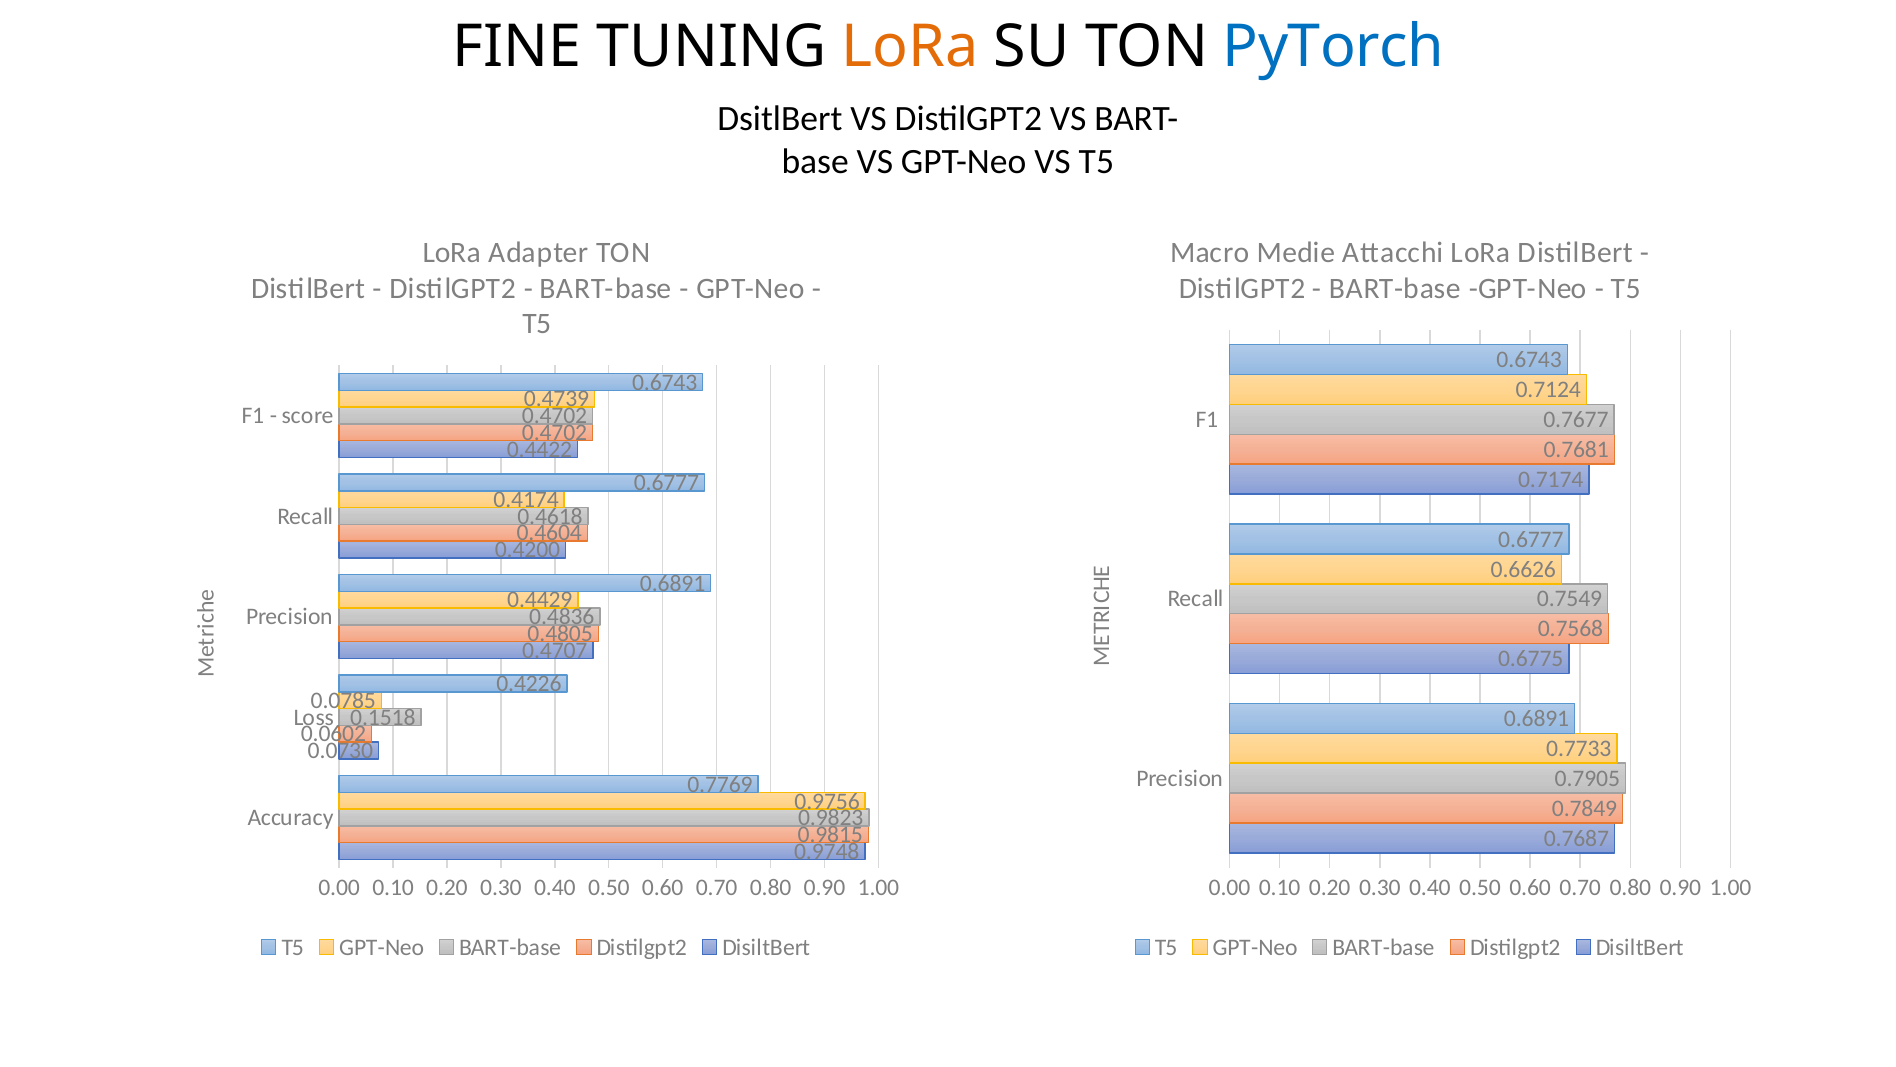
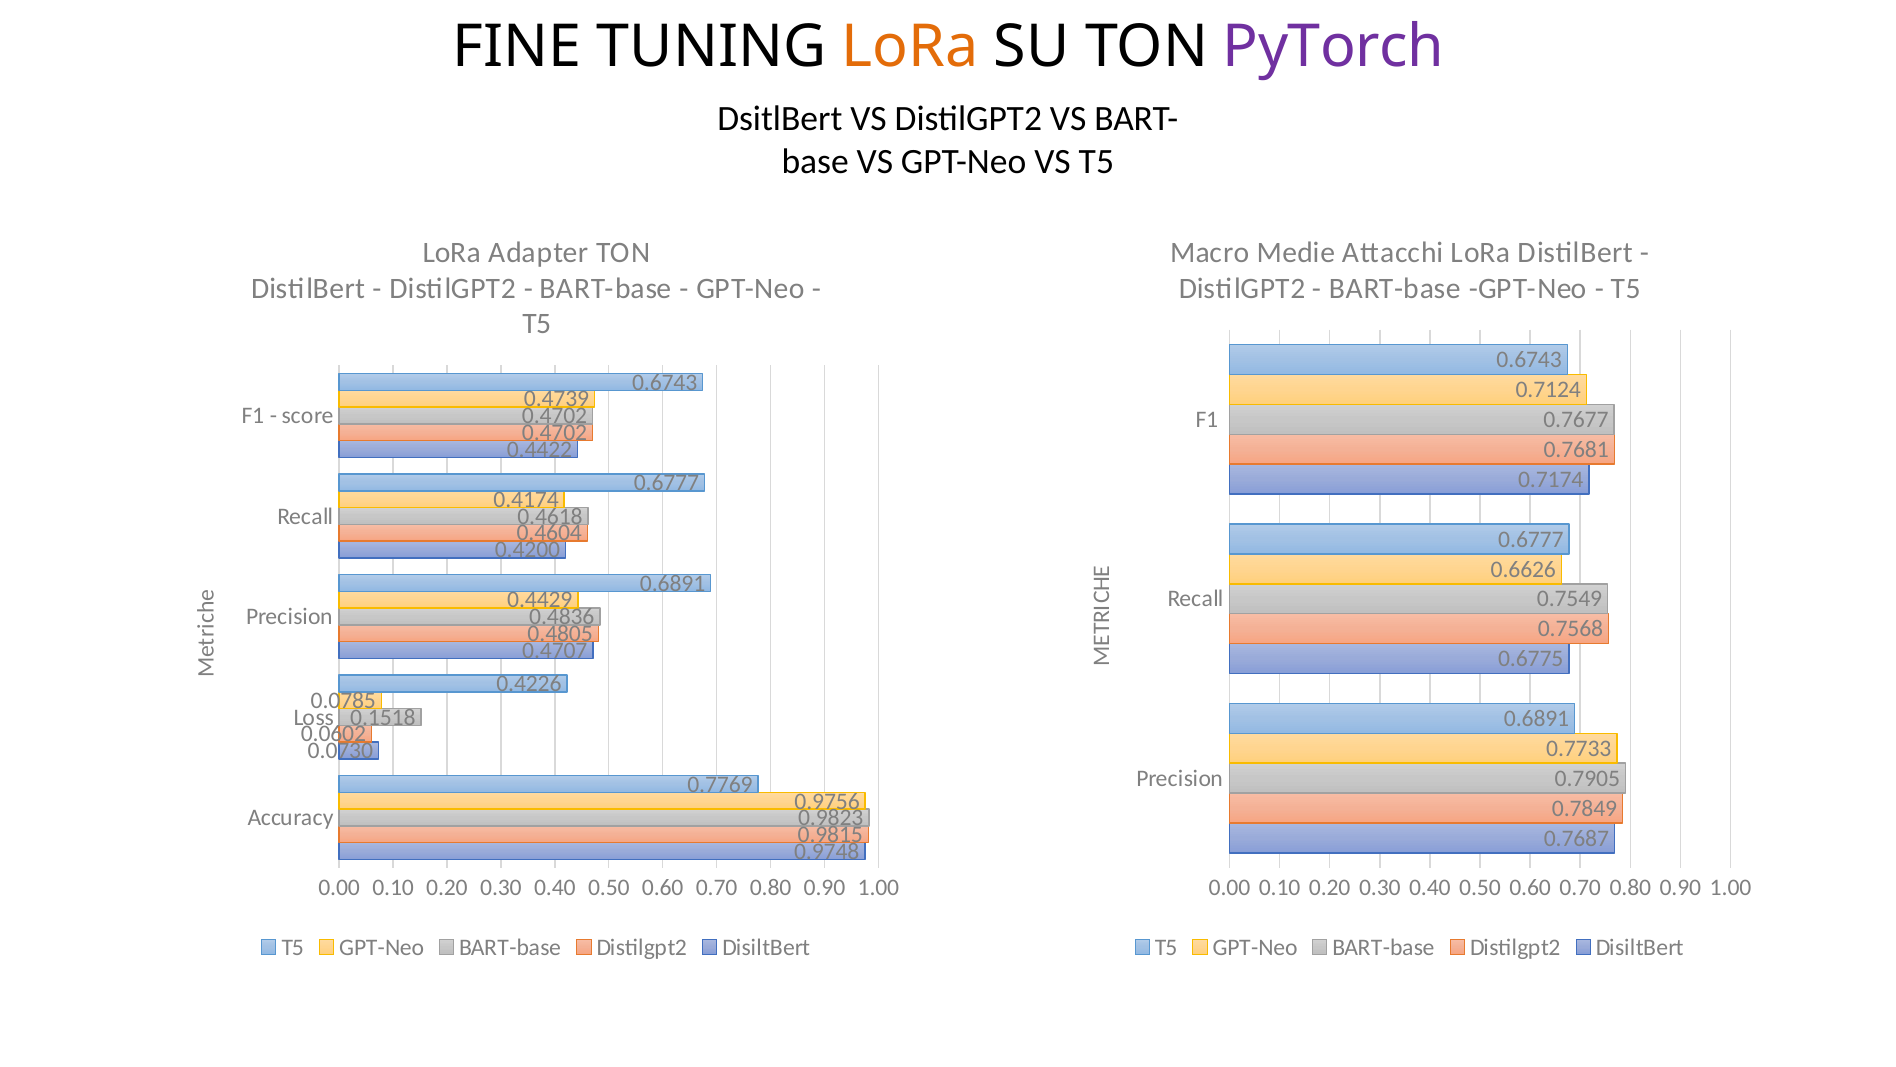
PyTorch colour: blue -> purple
